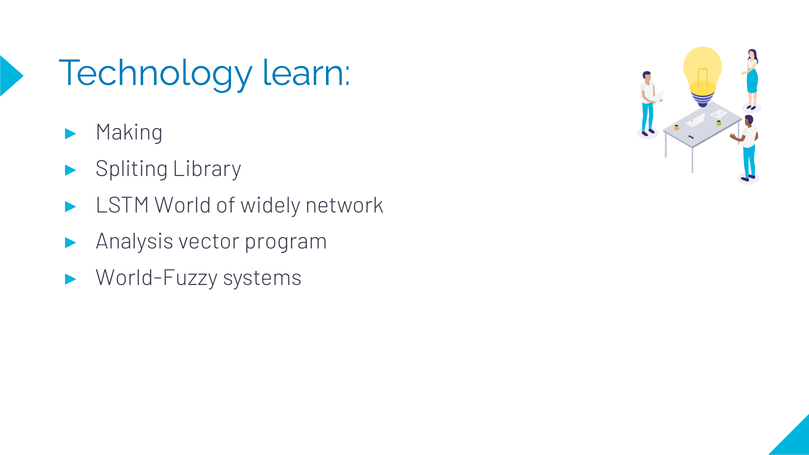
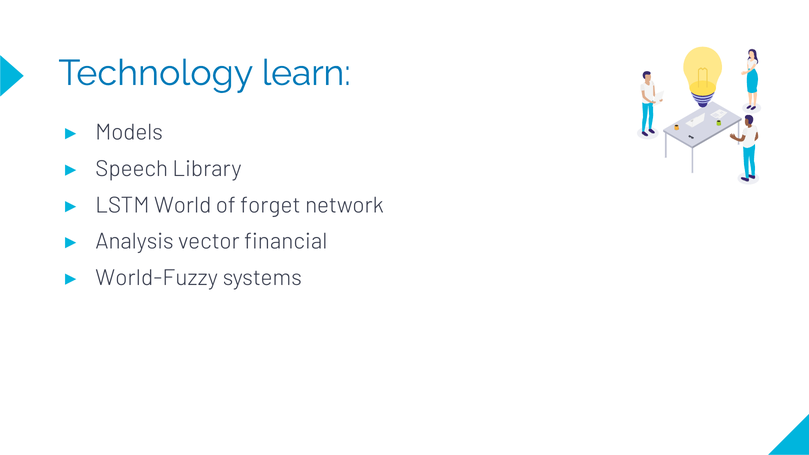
Making: Making -> Models
Spliting: Spliting -> Speech
widely: widely -> forget
program: program -> financial
